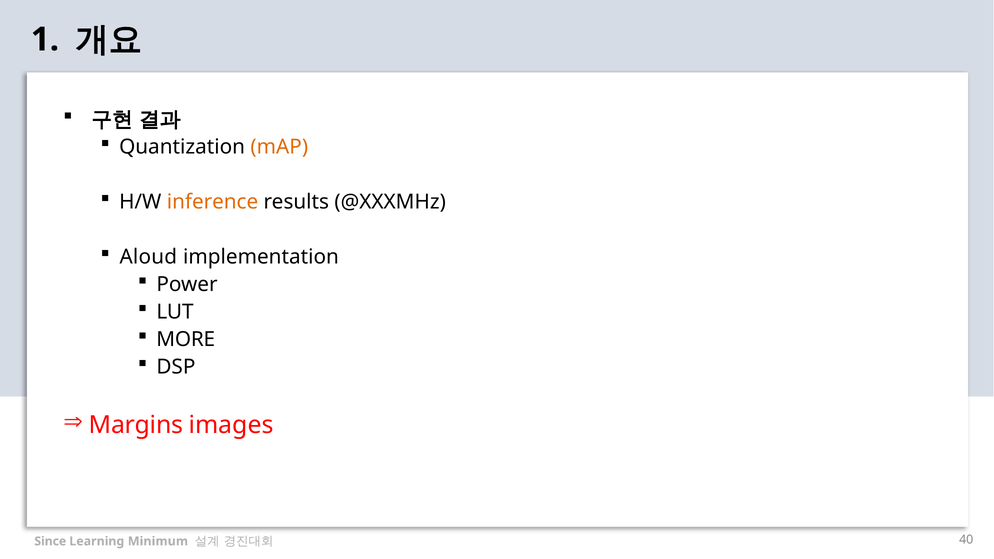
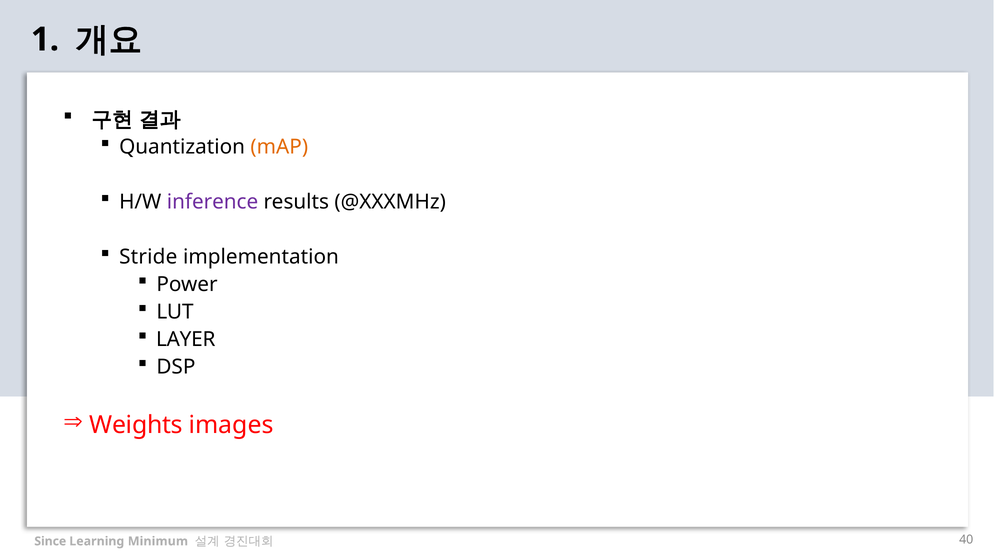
inference colour: orange -> purple
Aloud: Aloud -> Stride
MORE: MORE -> LAYER
Margins: Margins -> Weights
